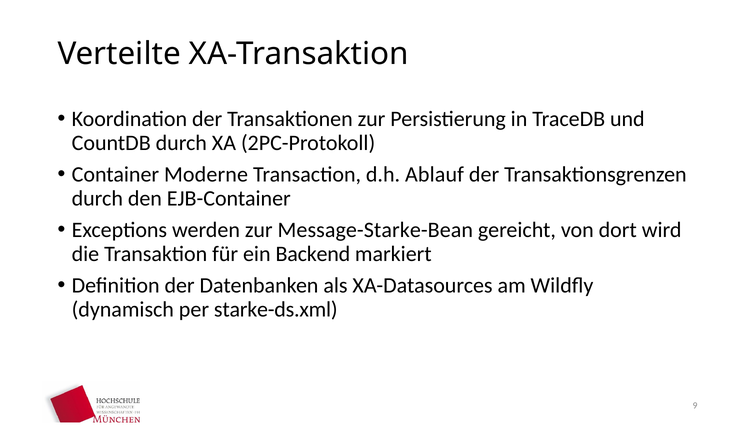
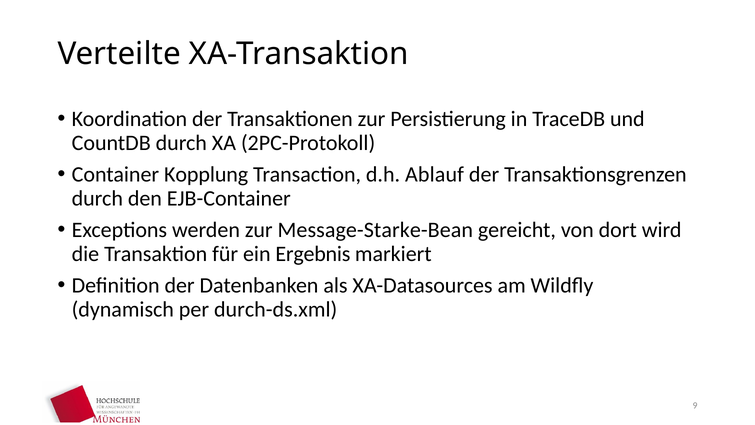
Moderne: Moderne -> Kopplung
Backend: Backend -> Ergebnis
starke-ds.xml: starke-ds.xml -> durch-ds.xml
